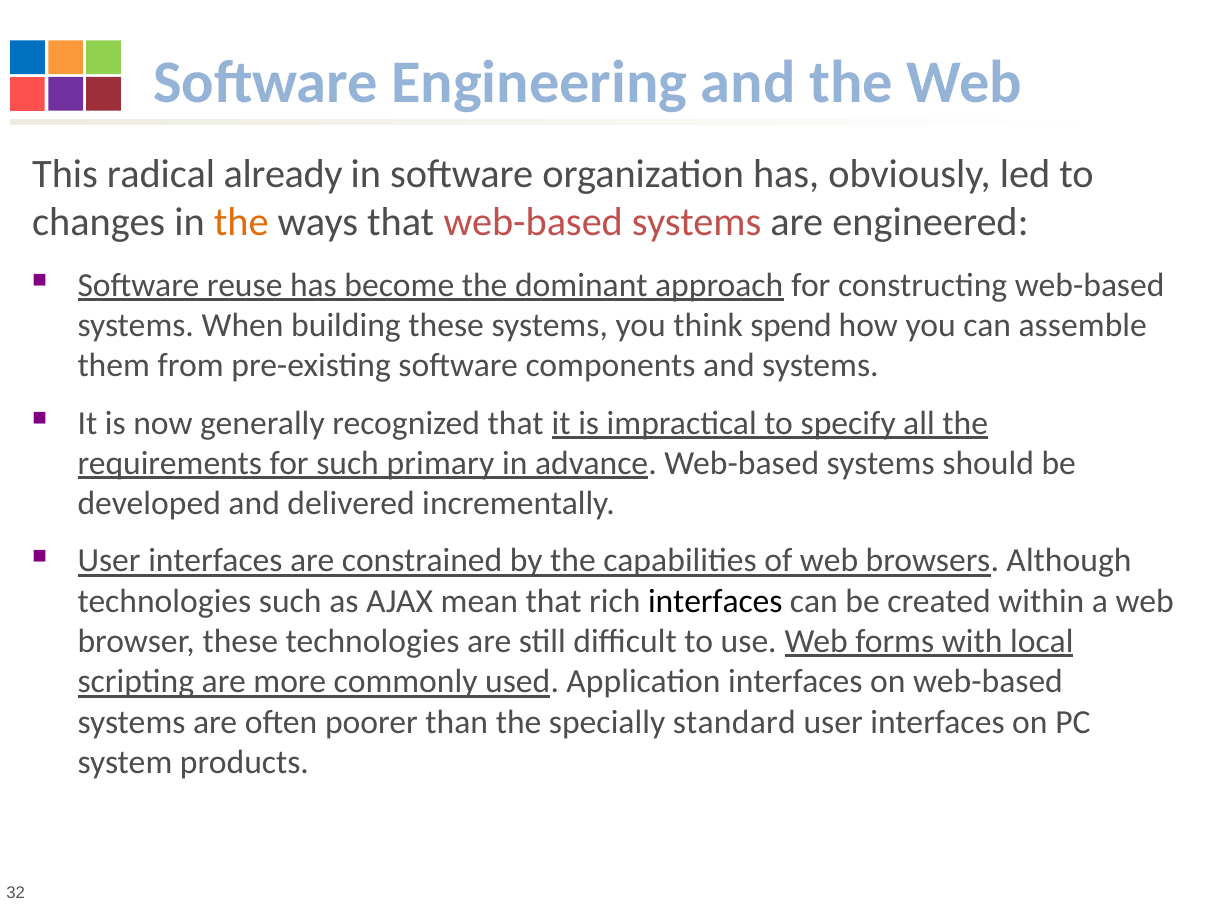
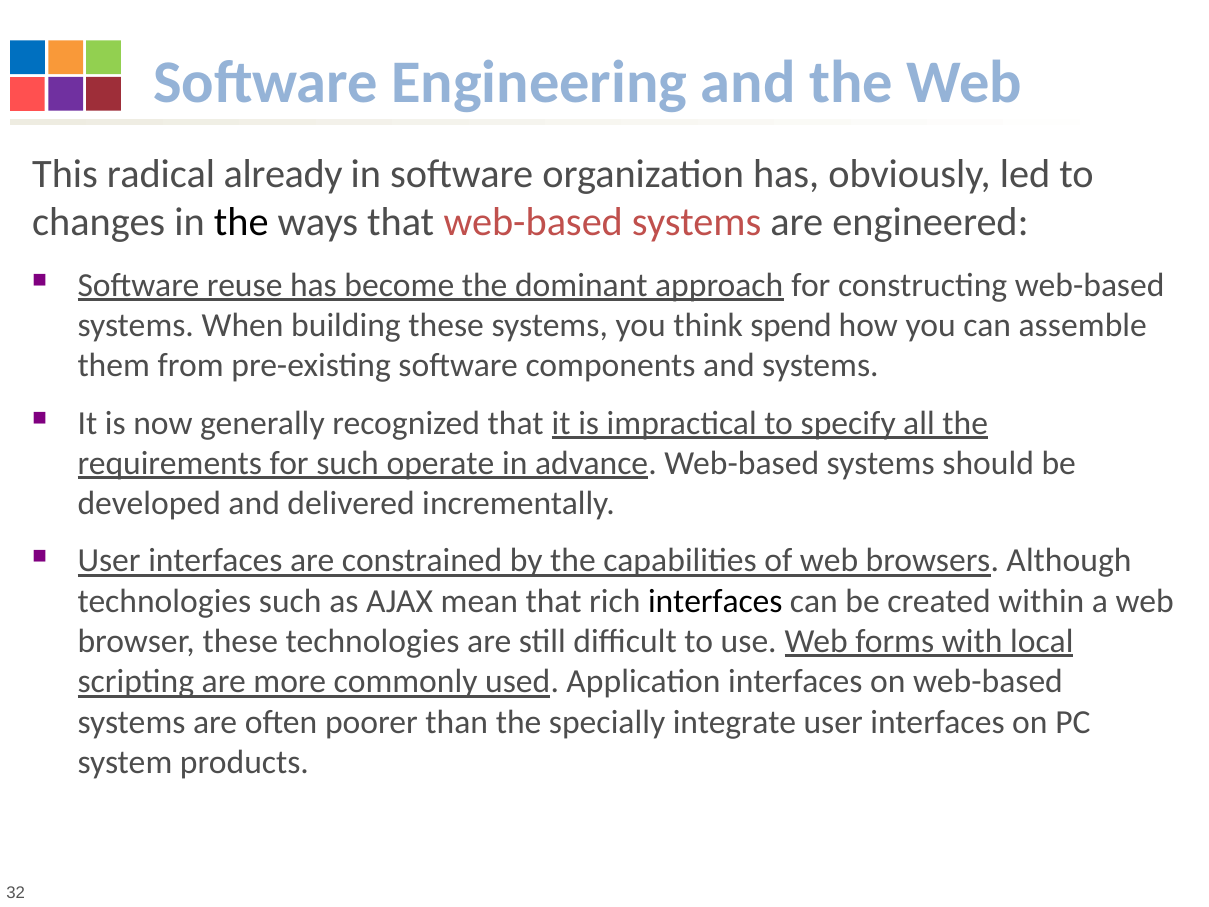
the at (241, 222) colour: orange -> black
primary: primary -> operate
standard: standard -> integrate
